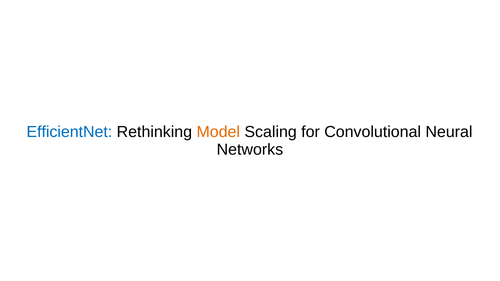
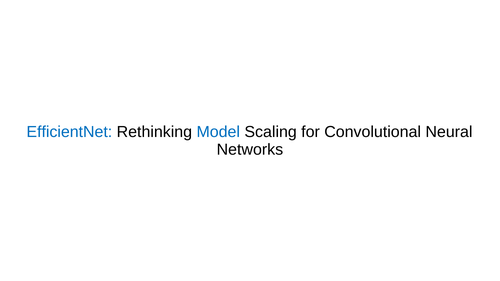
Model colour: orange -> blue
